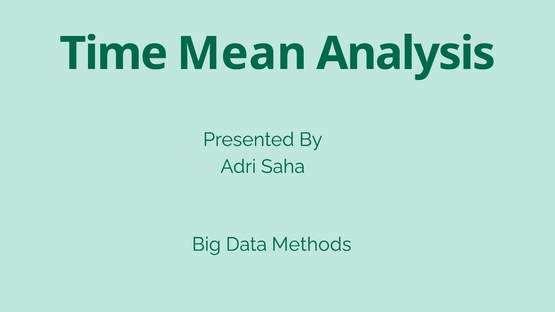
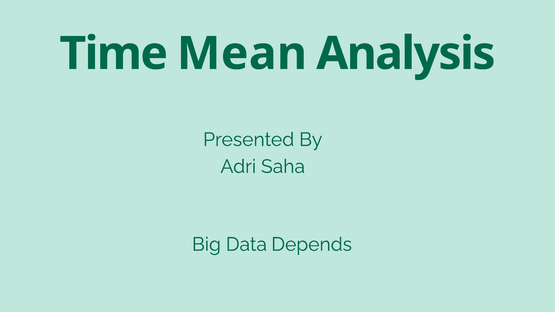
Methods: Methods -> Depends
